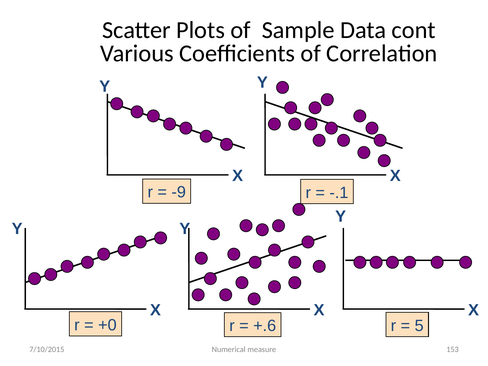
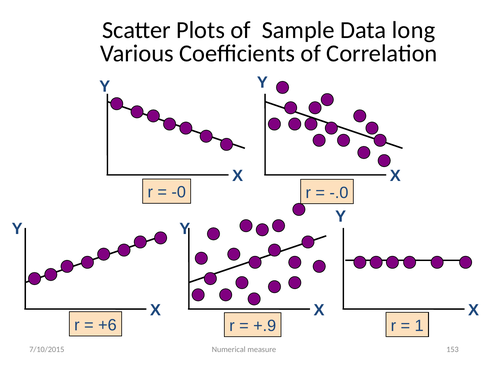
cont: cont -> long
-9: -9 -> -0
-.1: -.1 -> -.0
+0: +0 -> +6
5: 5 -> 1
+.6: +.6 -> +.9
